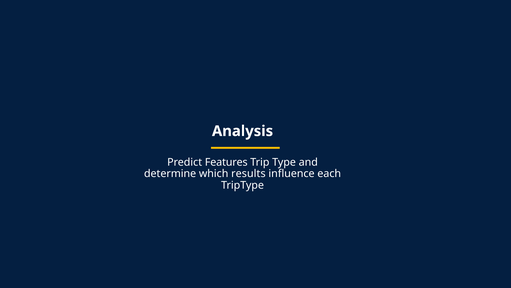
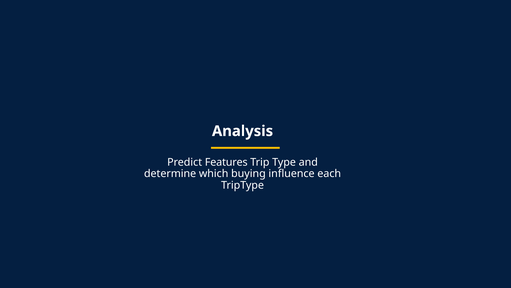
results: results -> buying
